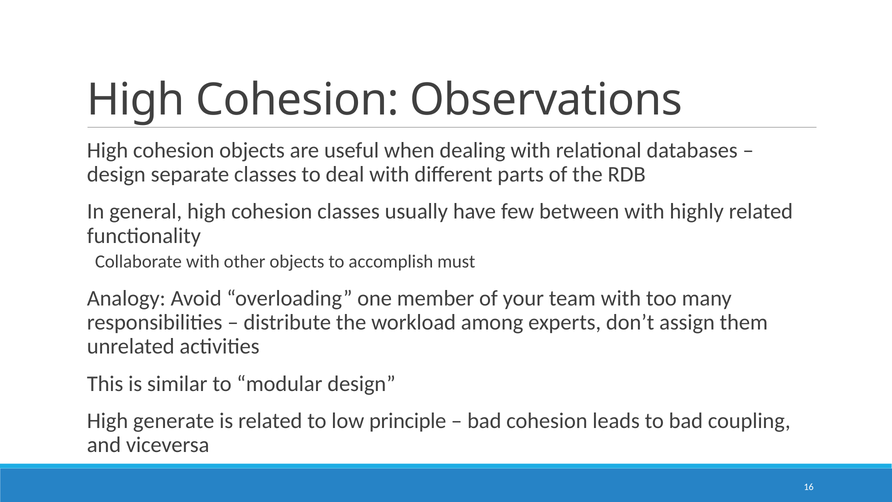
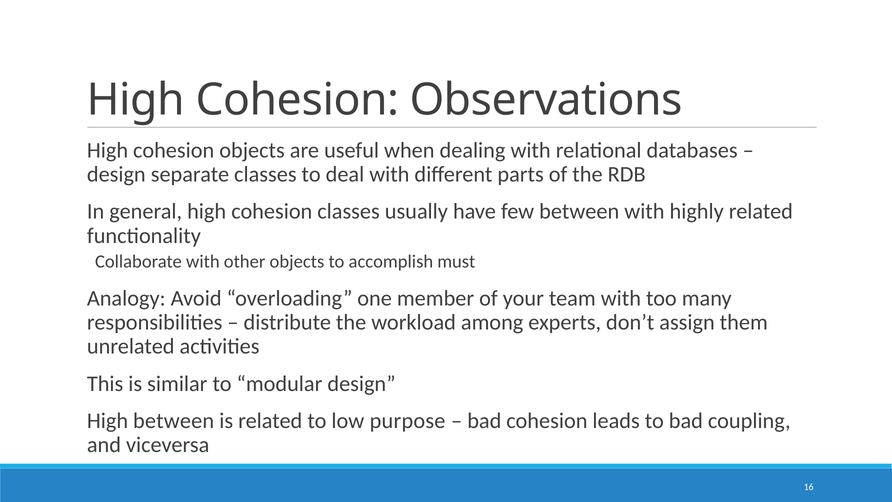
High generate: generate -> between
principle: principle -> purpose
